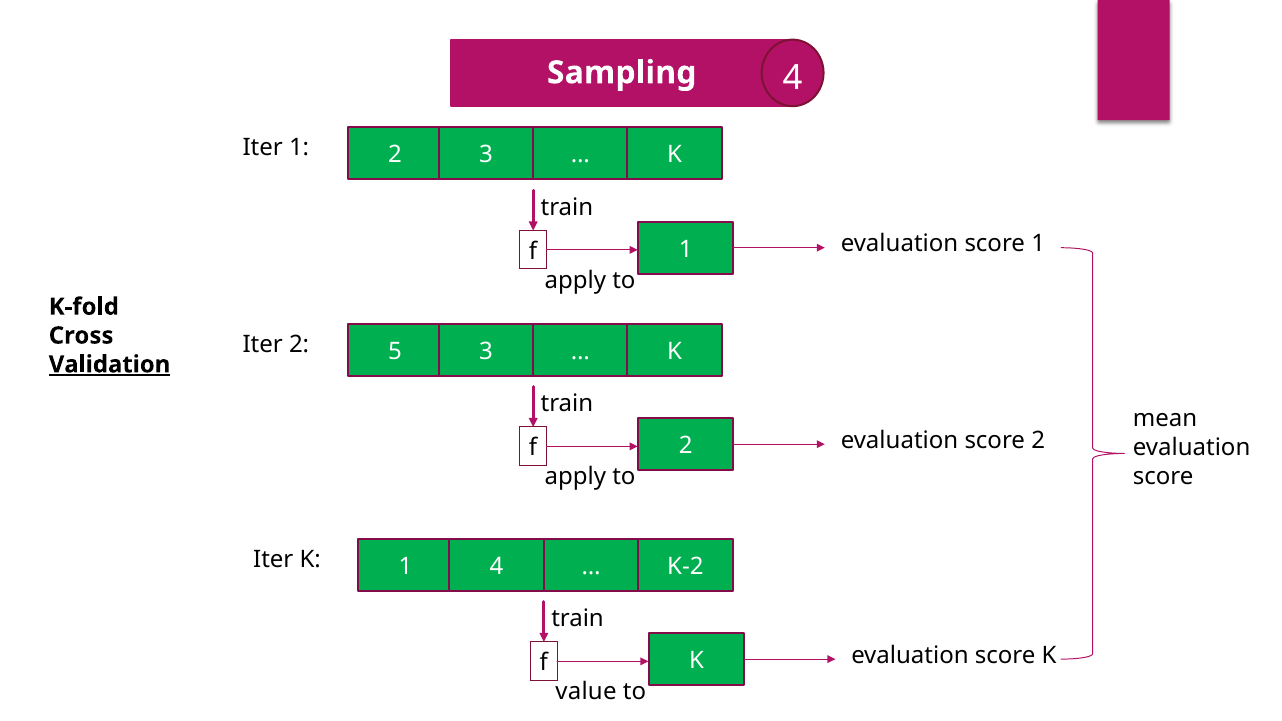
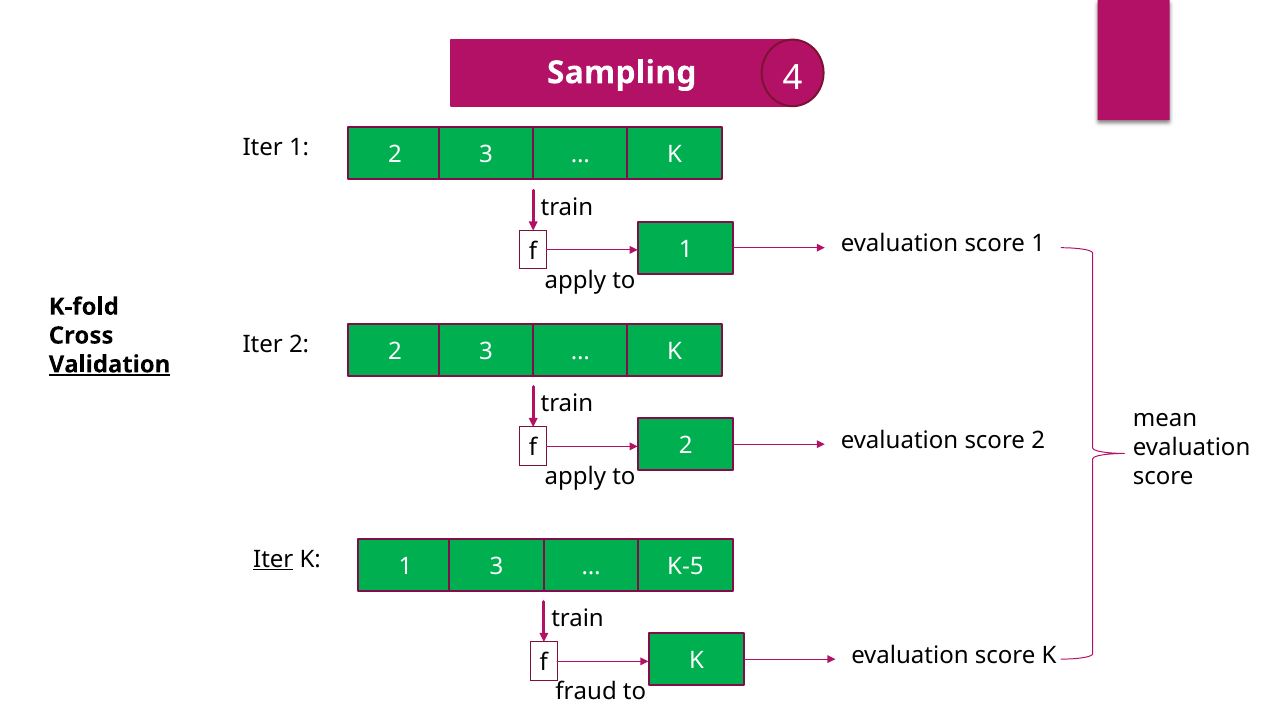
2 5: 5 -> 2
Iter at (273, 559) underline: none -> present
1 4: 4 -> 3
K-2: K-2 -> K-5
value: value -> fraud
